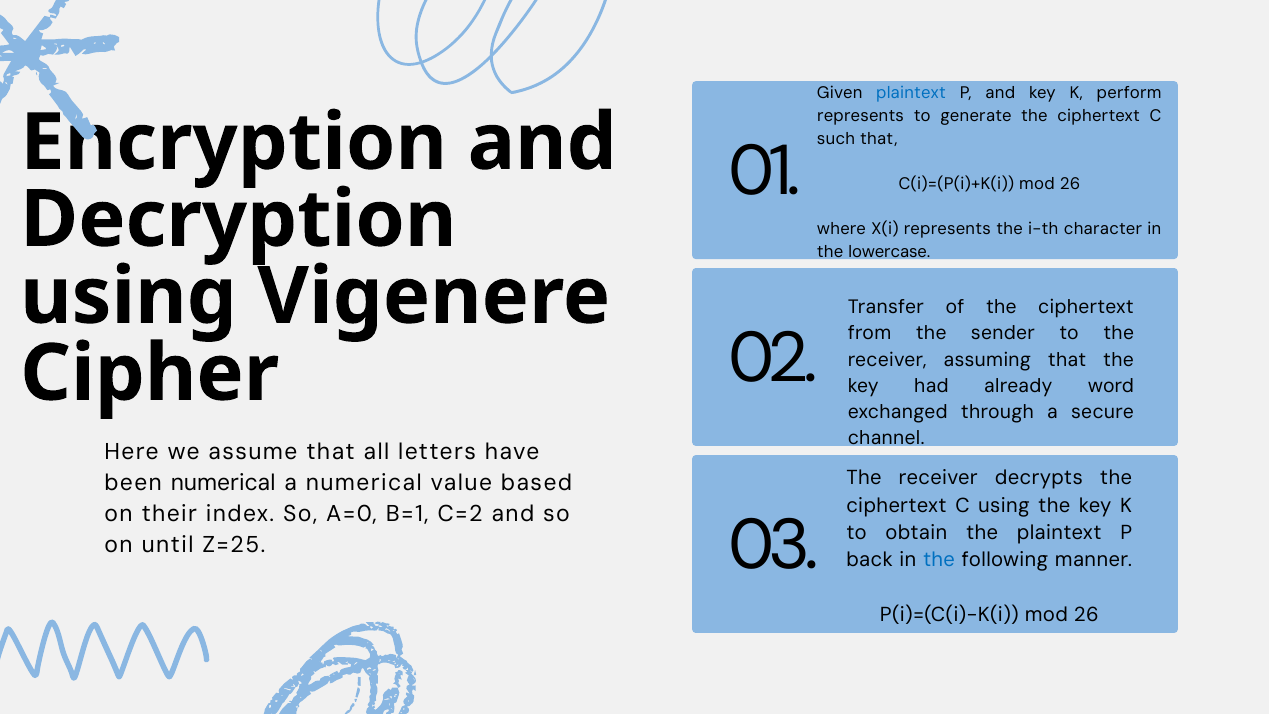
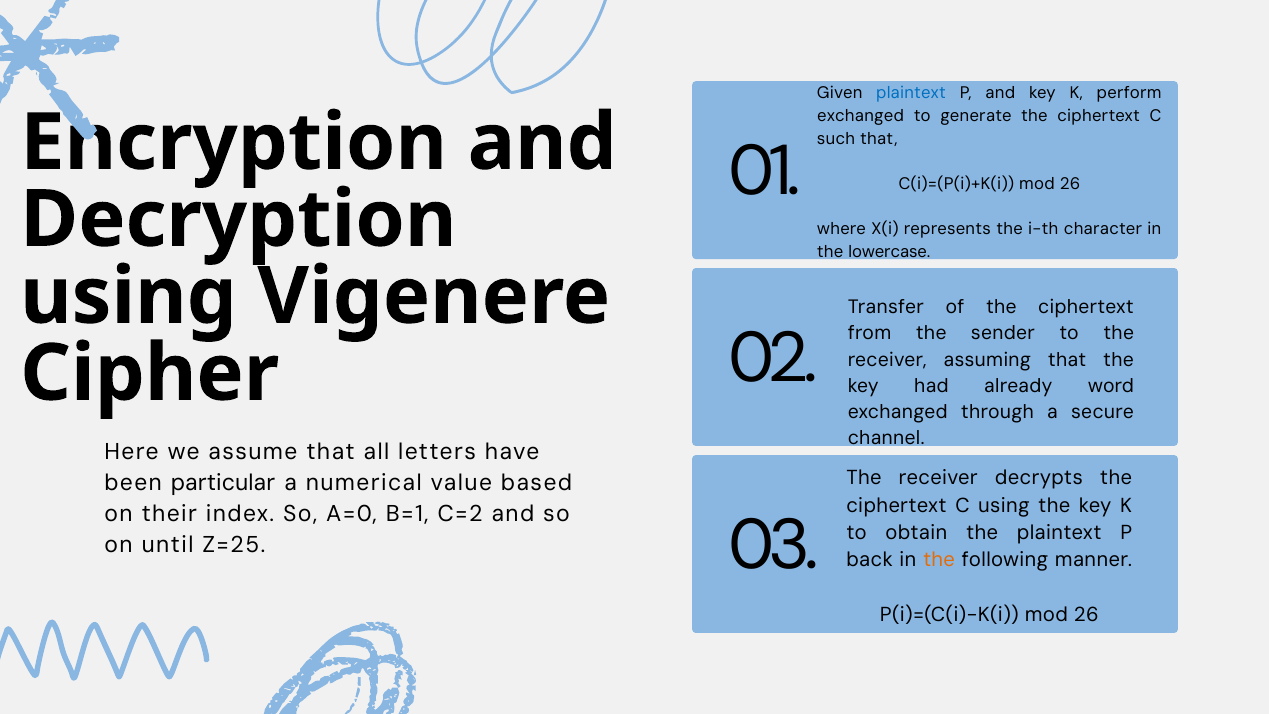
represents at (861, 116): represents -> exchanged
been numerical: numerical -> particular
the at (939, 560) colour: blue -> orange
